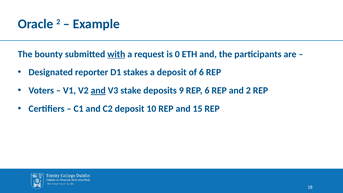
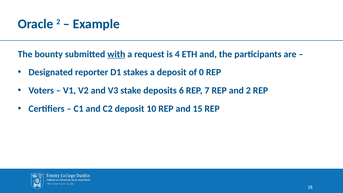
0: 0 -> 4
of 6: 6 -> 0
and at (98, 90) underline: present -> none
9: 9 -> 6
REP 6: 6 -> 7
